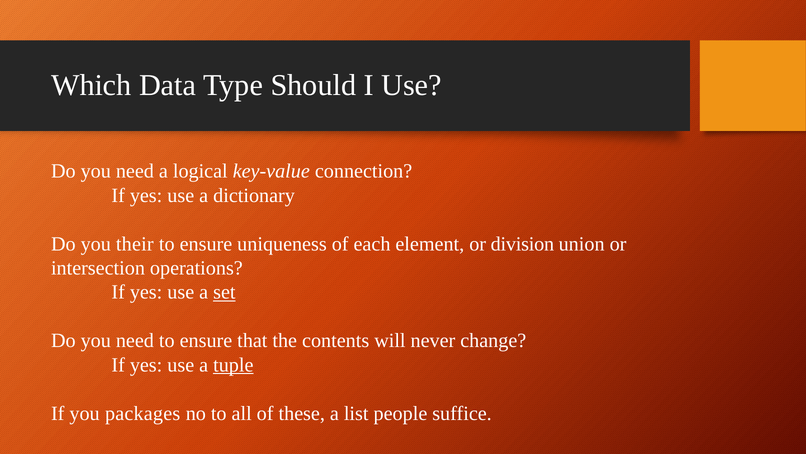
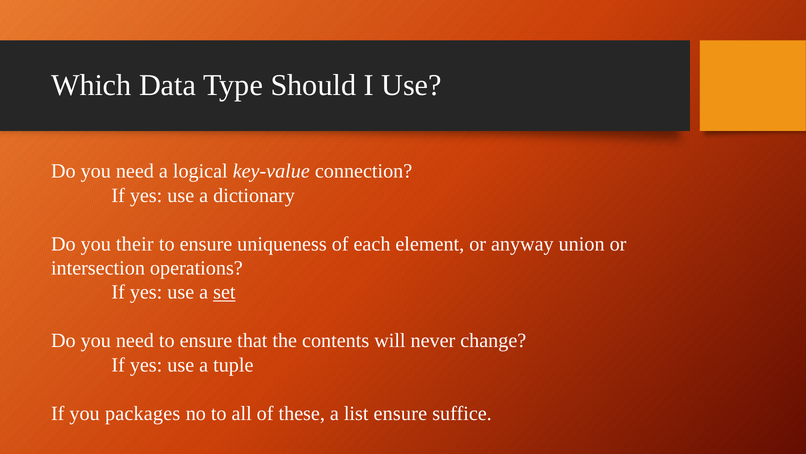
division: division -> anyway
tuple underline: present -> none
list people: people -> ensure
